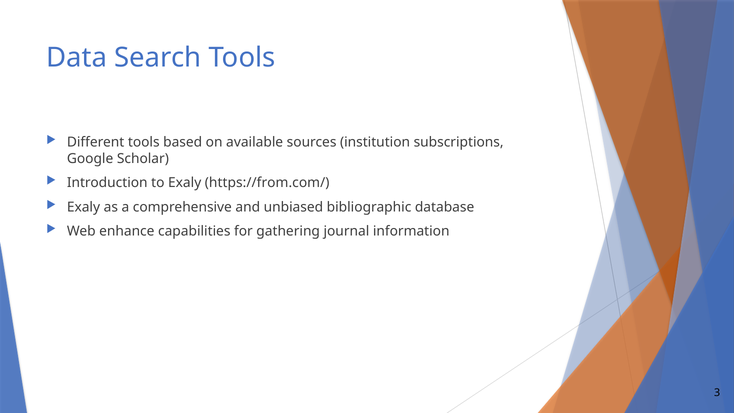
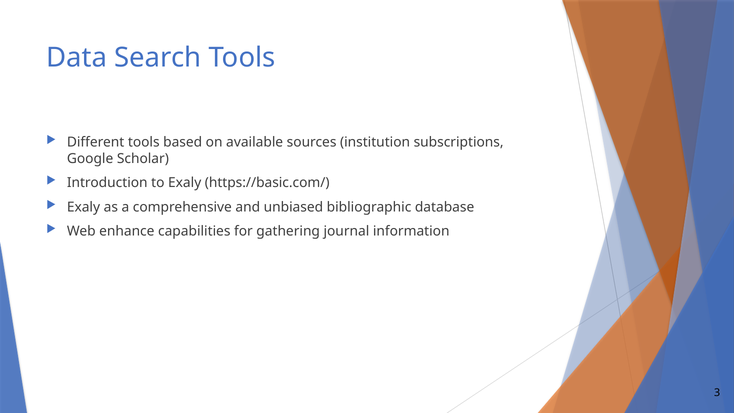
https://from.com/: https://from.com/ -> https://basic.com/
